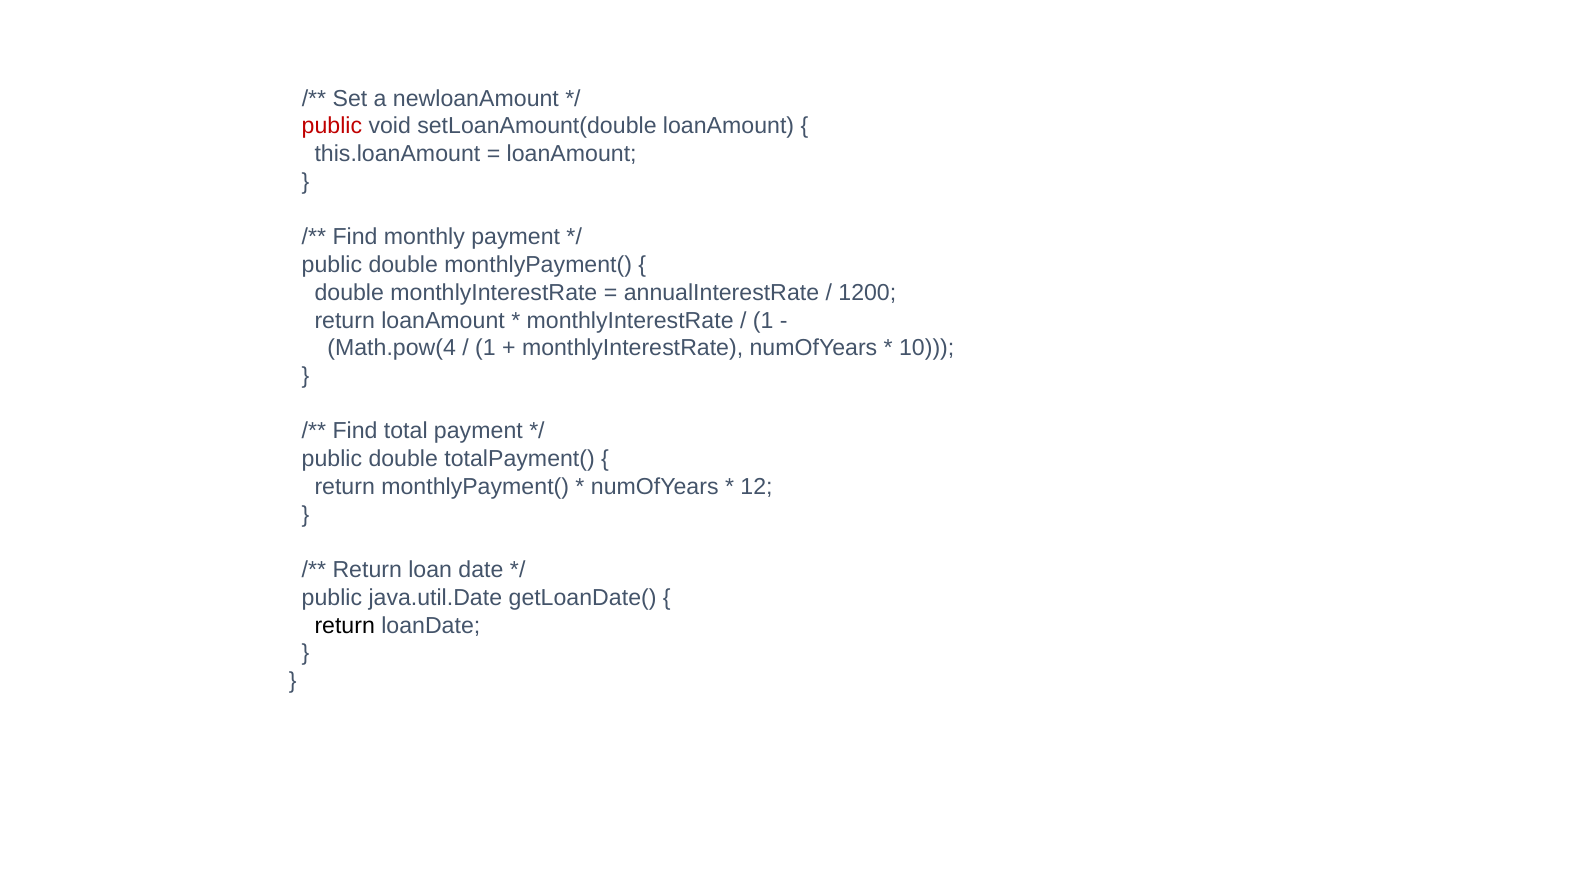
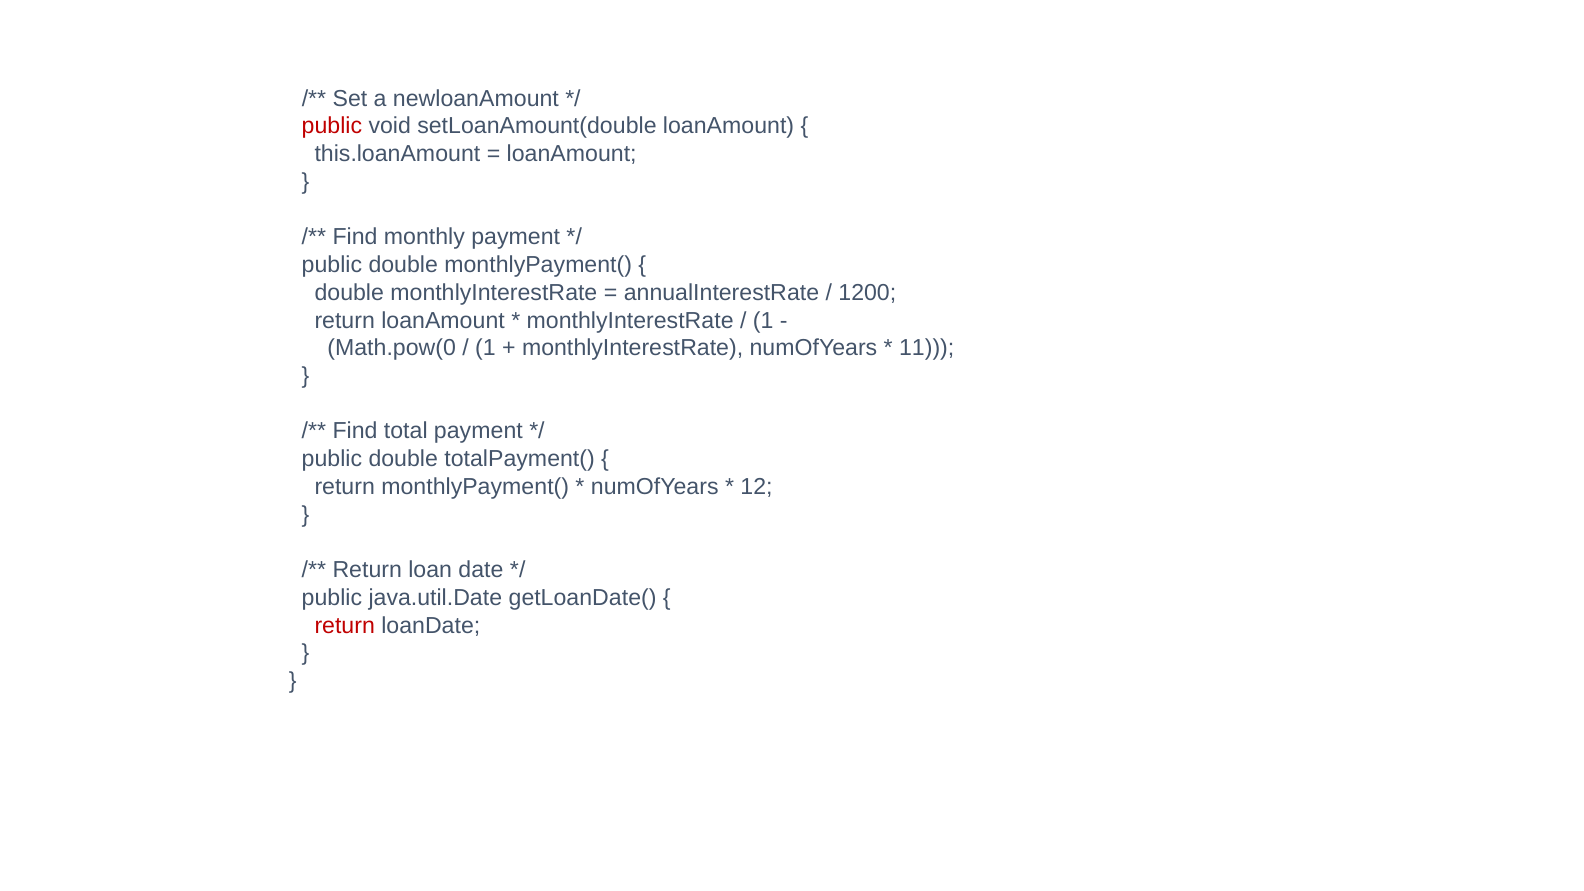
Math.pow(4: Math.pow(4 -> Math.pow(0
10: 10 -> 11
return at (345, 625) colour: black -> red
